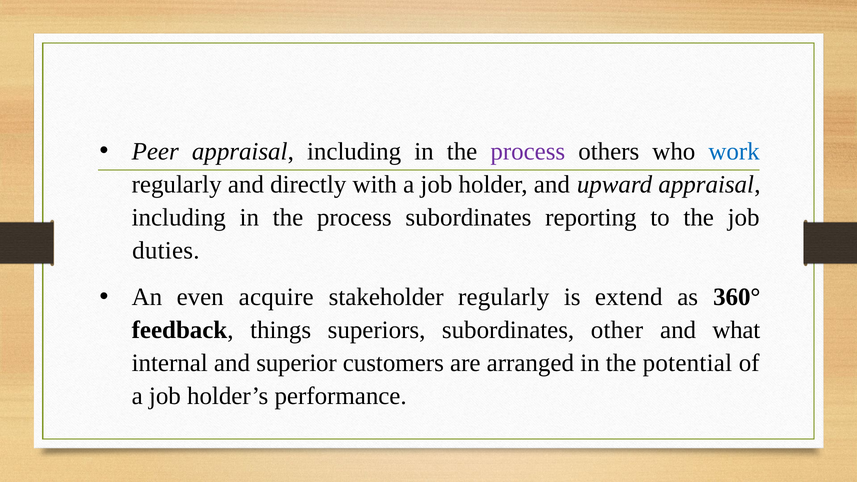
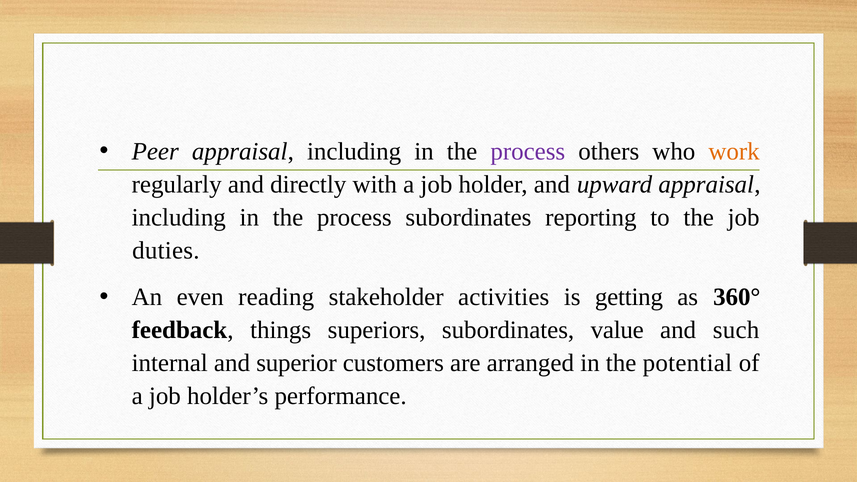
work colour: blue -> orange
acquire: acquire -> reading
stakeholder regularly: regularly -> activities
extend: extend -> getting
other: other -> value
what: what -> such
